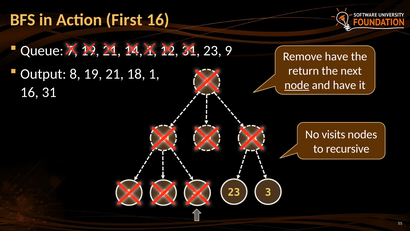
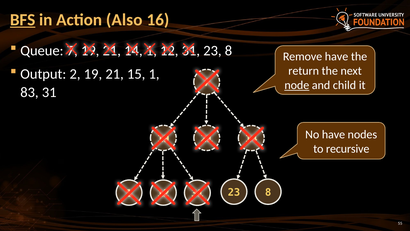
BFS underline: none -> present
First: First -> Also
9 at (228, 51): 9 -> 8
8: 8 -> 2
18: 18 -> 15
and have: have -> child
16 at (29, 92): 16 -> 83
No visits: visits -> have
3 at (268, 192): 3 -> 8
